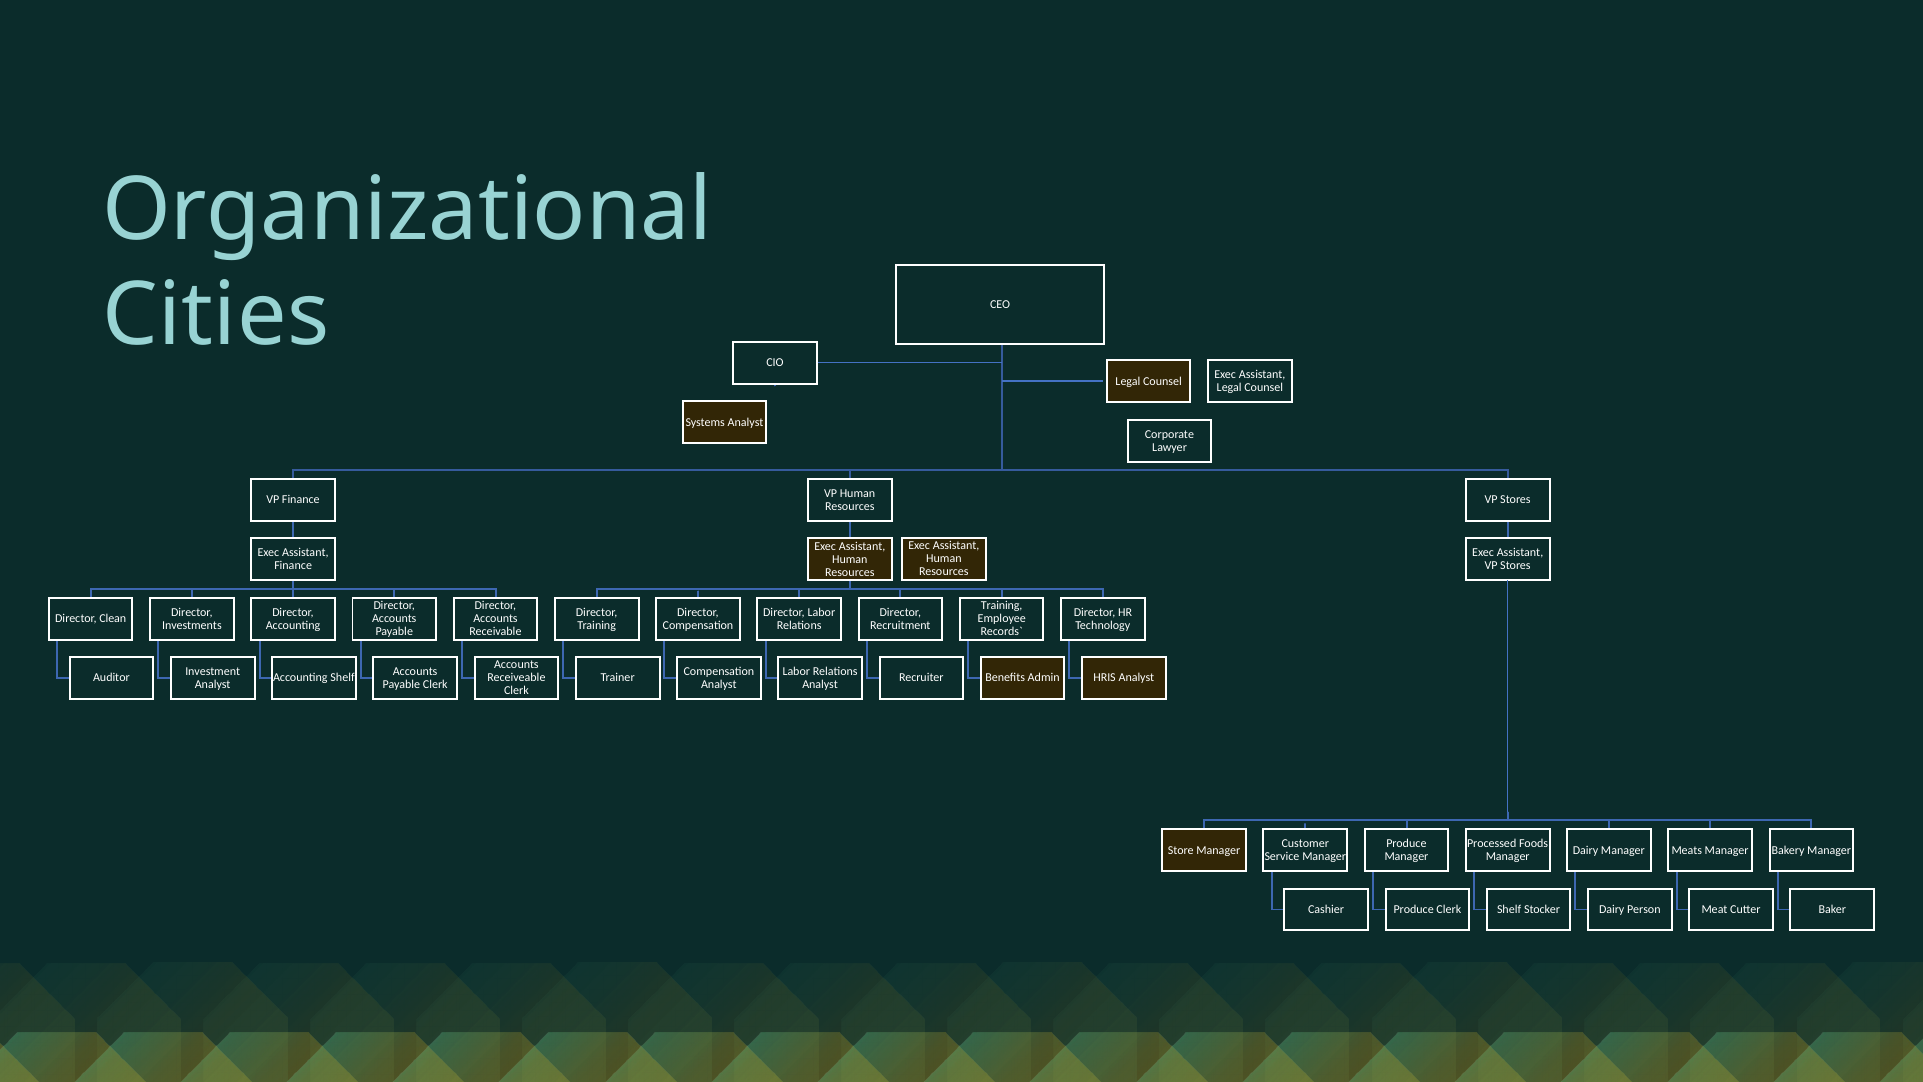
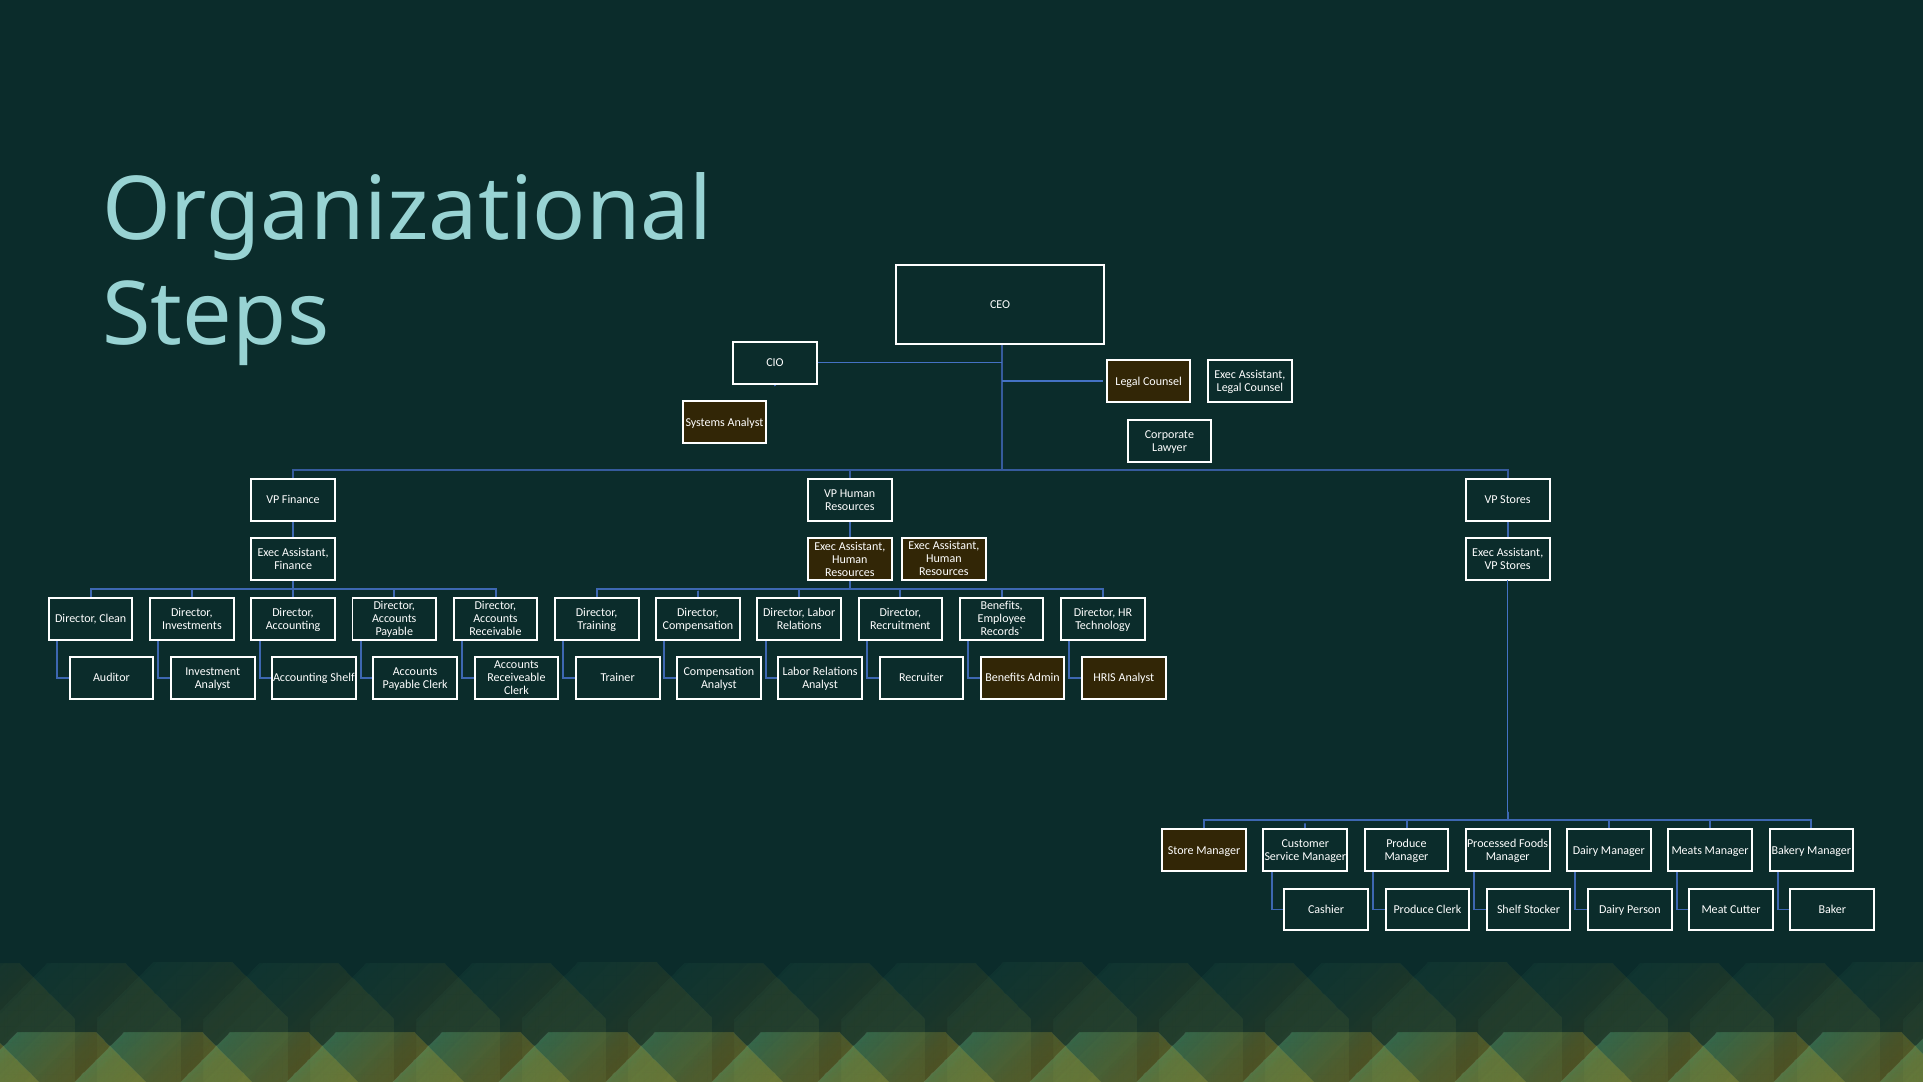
Cities: Cities -> Steps
Training at (1002, 605): Training -> Benefits
